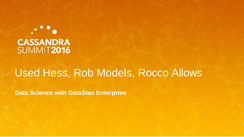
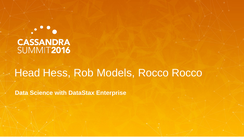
Used: Used -> Head
Rocco Allows: Allows -> Rocco
